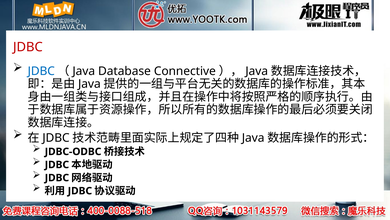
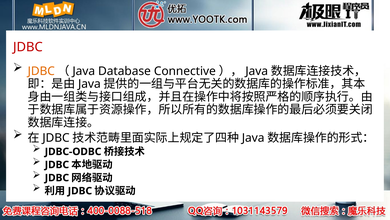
JDBC at (41, 71) colour: blue -> orange
